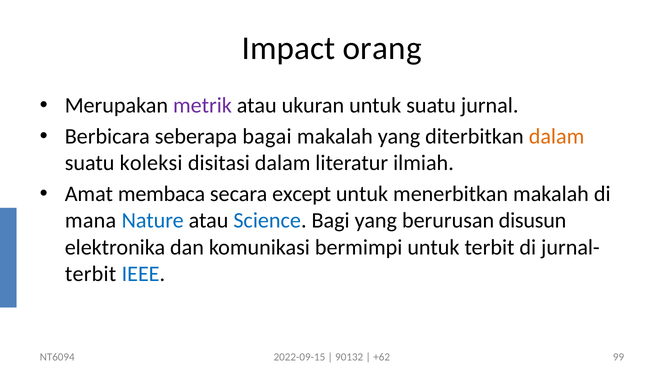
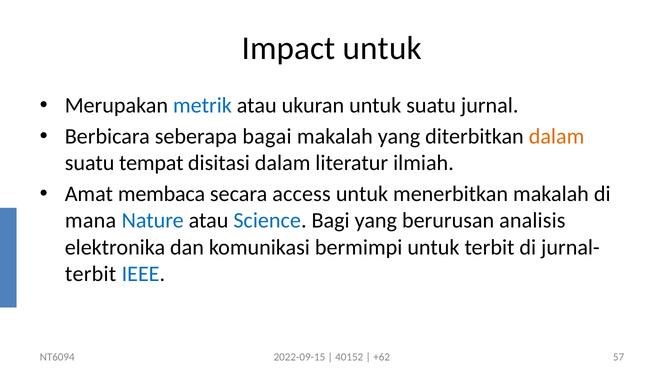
Impact orang: orang -> untuk
metrik colour: purple -> blue
koleksi: koleksi -> tempat
except: except -> access
disusun: disusun -> analisis
90132: 90132 -> 40152
99: 99 -> 57
